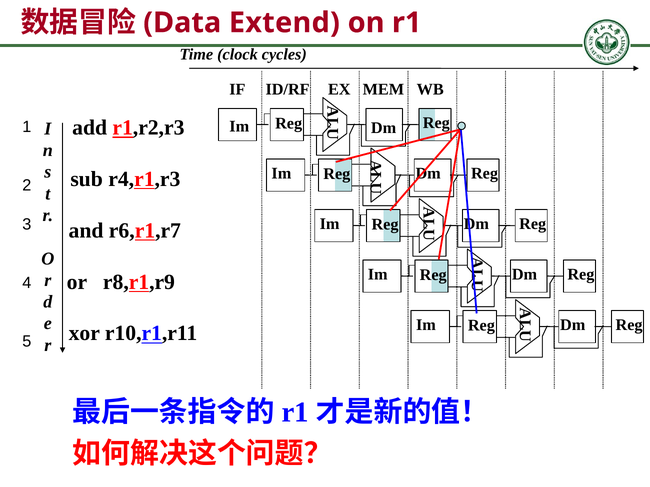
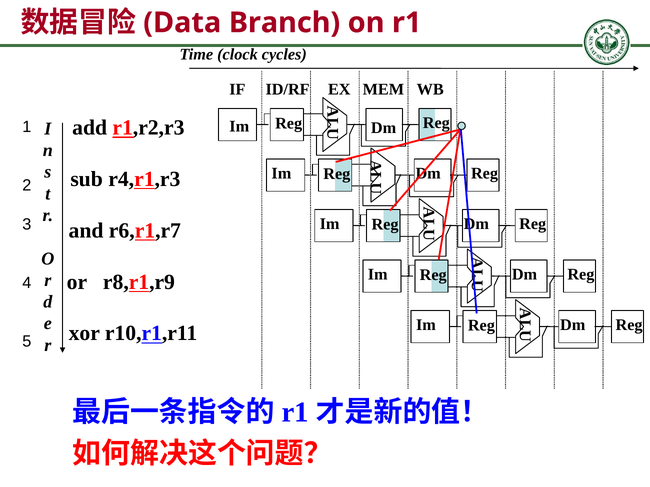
Extend: Extend -> Branch
